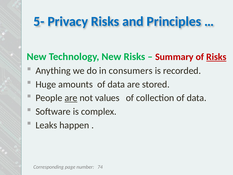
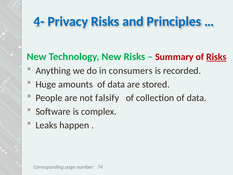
5-: 5- -> 4-
are at (71, 98) underline: present -> none
values: values -> falsify
